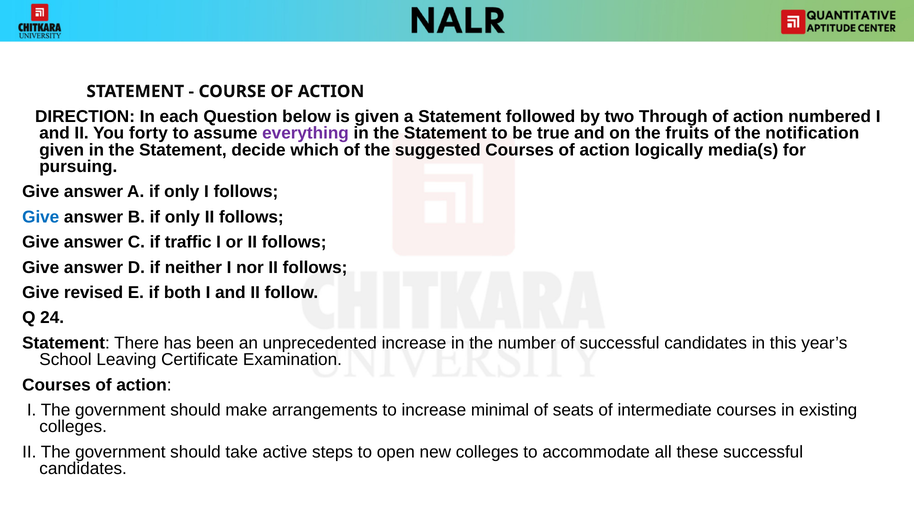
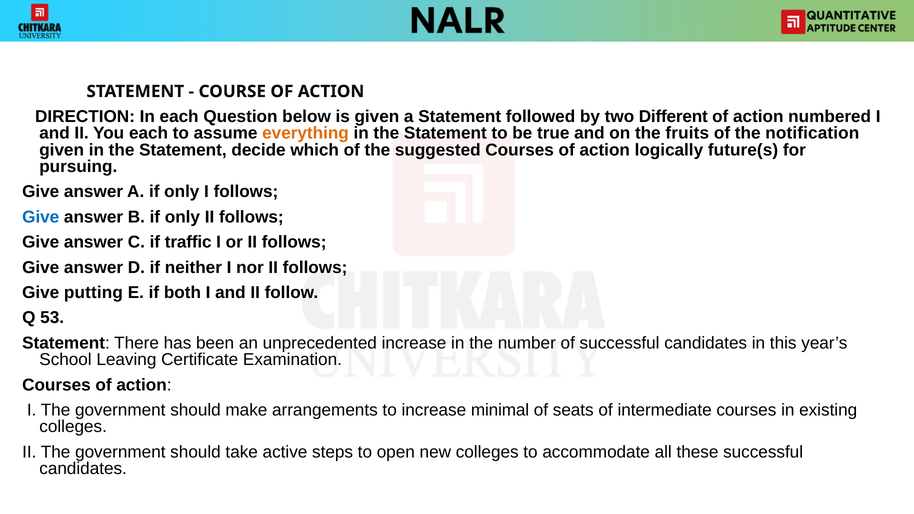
Through: Through -> Different
You forty: forty -> each
everything colour: purple -> orange
media(s: media(s -> future(s
revised: revised -> putting
24: 24 -> 53
